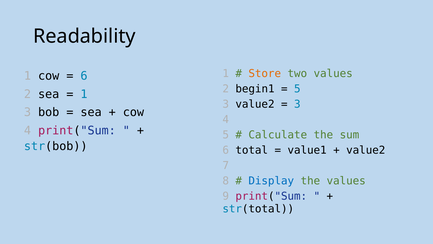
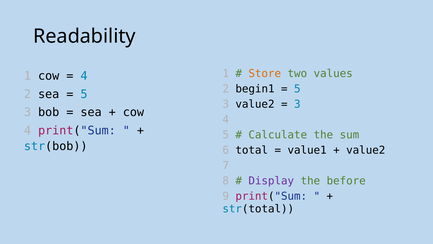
6 at (84, 76): 6 -> 4
1 at (84, 94): 1 -> 5
Display colour: blue -> purple
the values: values -> before
